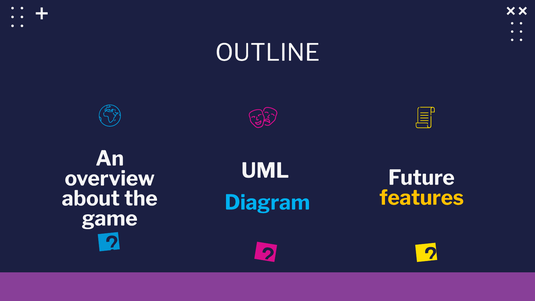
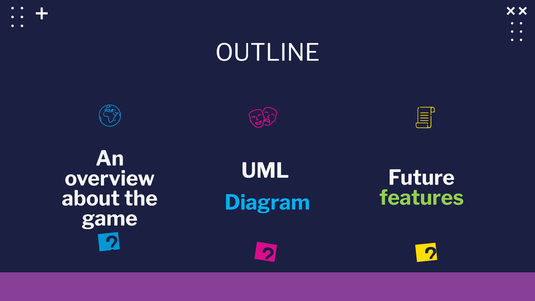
features colour: yellow -> light green
